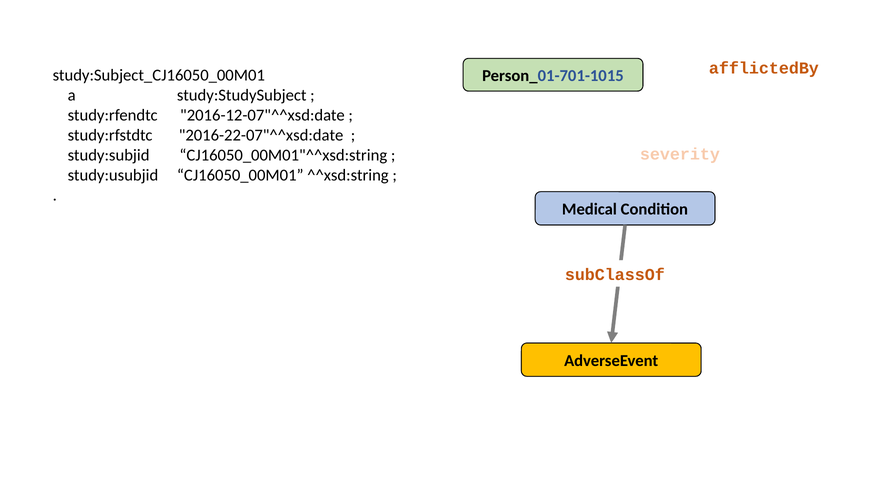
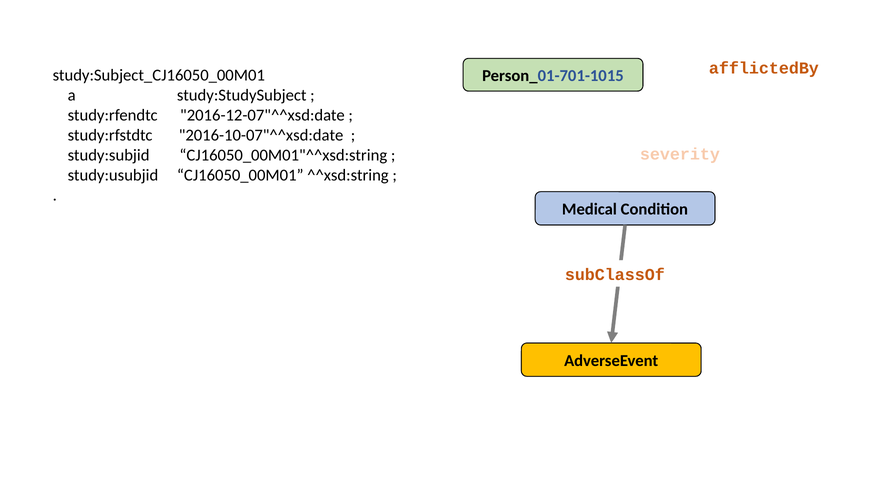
2016-22-07"^^xsd:date: 2016-22-07"^^xsd:date -> 2016-10-07"^^xsd:date
